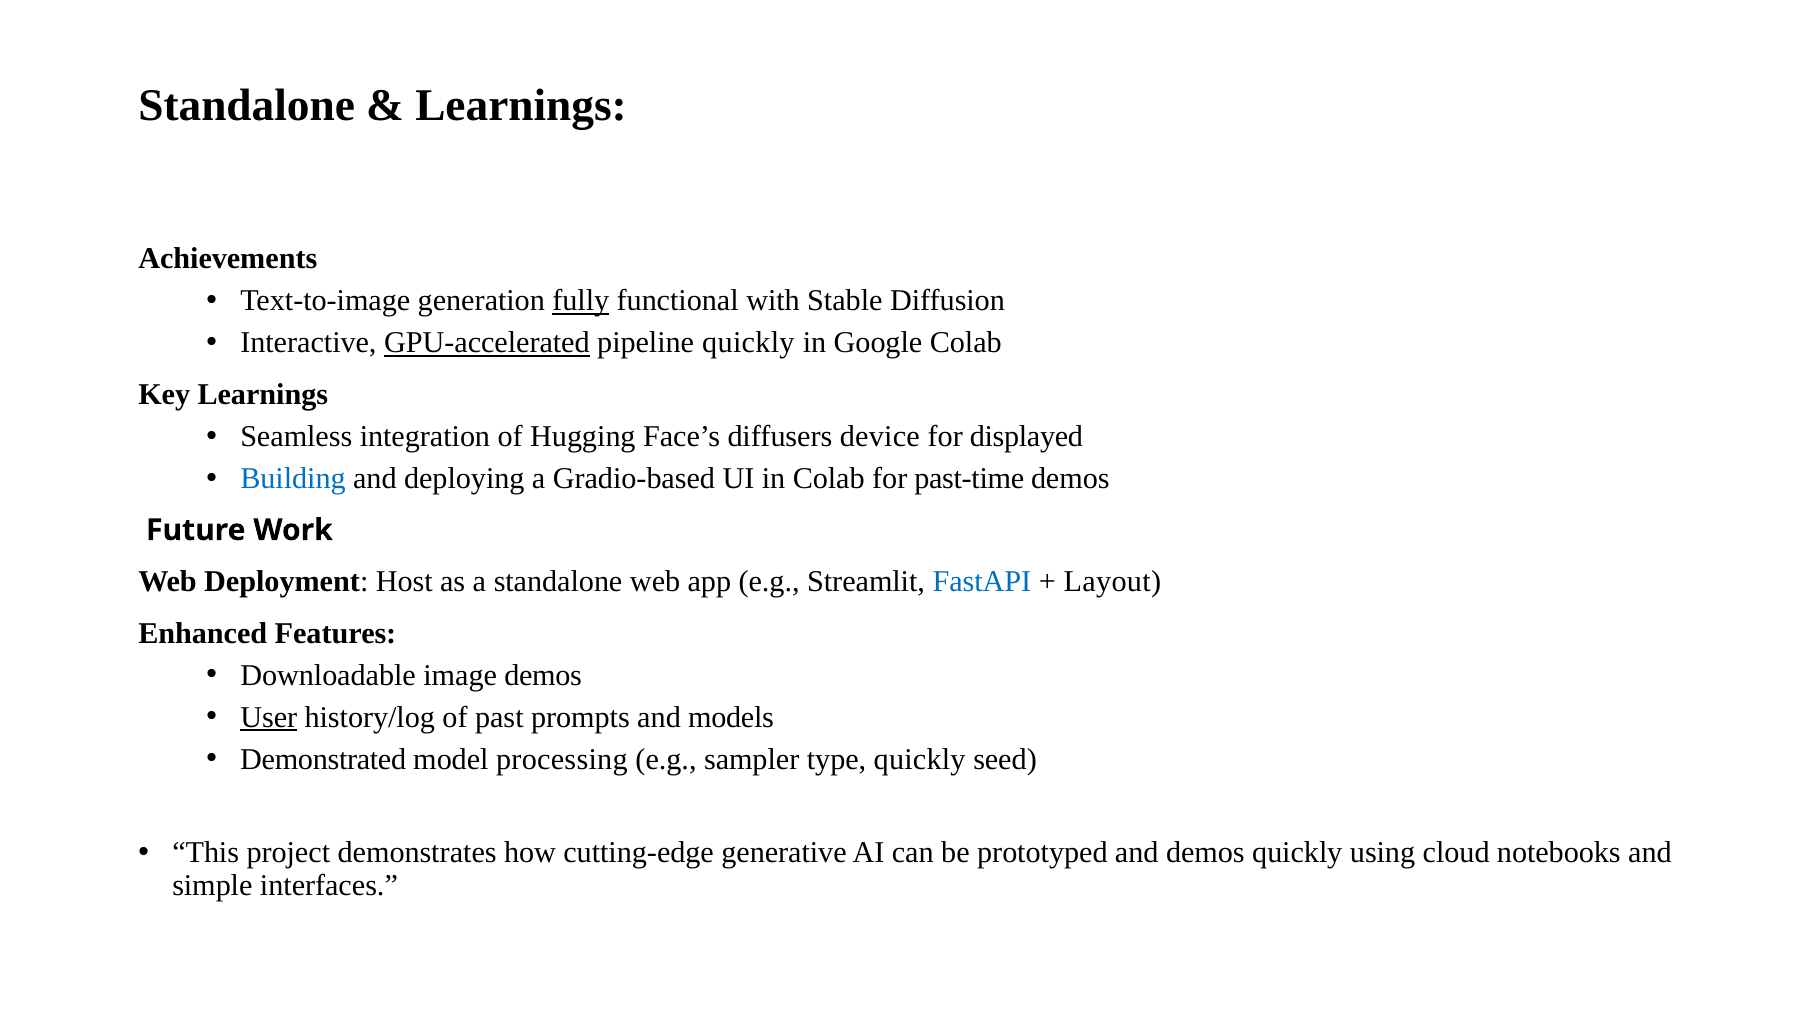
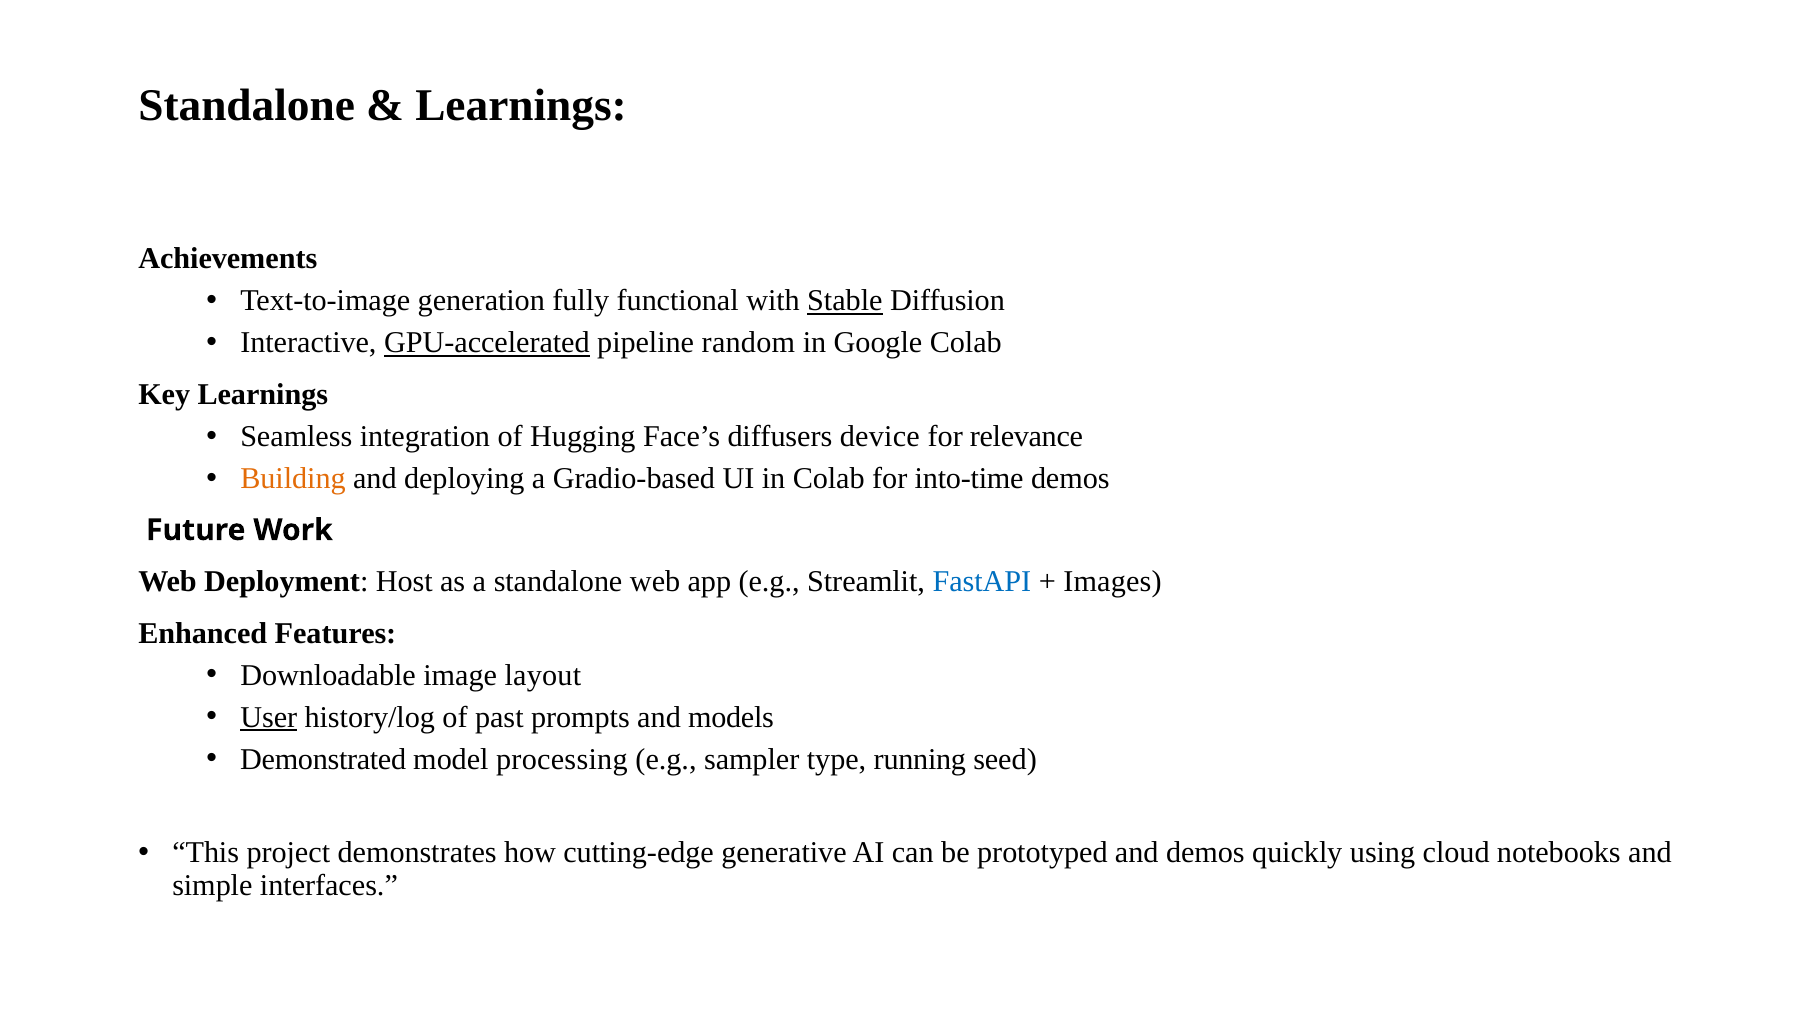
fully underline: present -> none
Stable underline: none -> present
pipeline quickly: quickly -> random
displayed: displayed -> relevance
Building colour: blue -> orange
past-time: past-time -> into-time
Layout: Layout -> Images
image demos: demos -> layout
type quickly: quickly -> running
